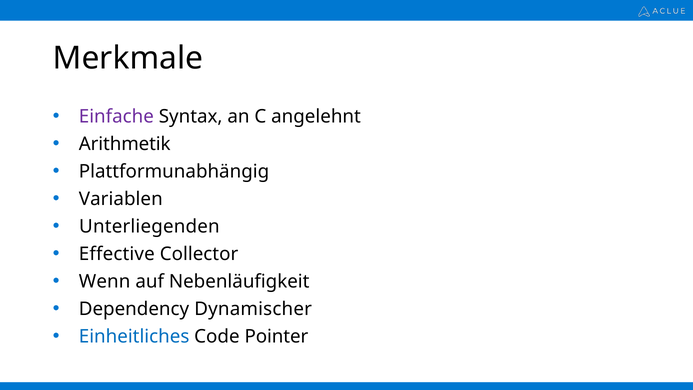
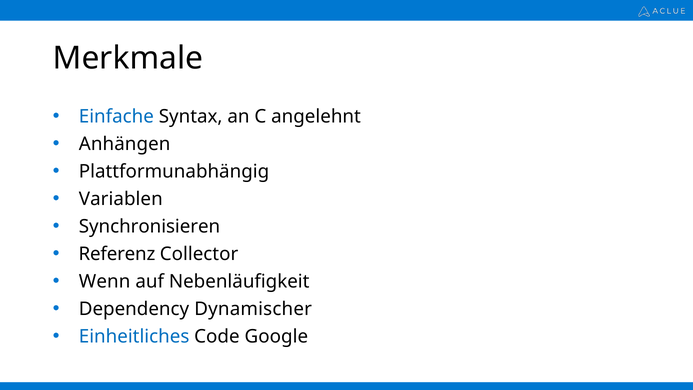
Einfache colour: purple -> blue
Arithmetik: Arithmetik -> Anhängen
Unterliegenden: Unterliegenden -> Synchronisieren
Effective: Effective -> Referenz
Pointer: Pointer -> Google
